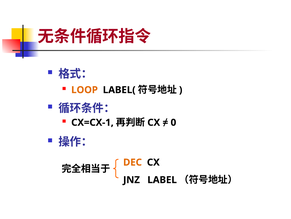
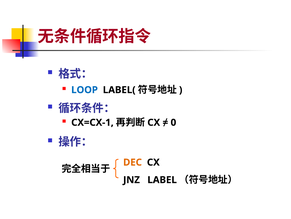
LOOP colour: orange -> blue
